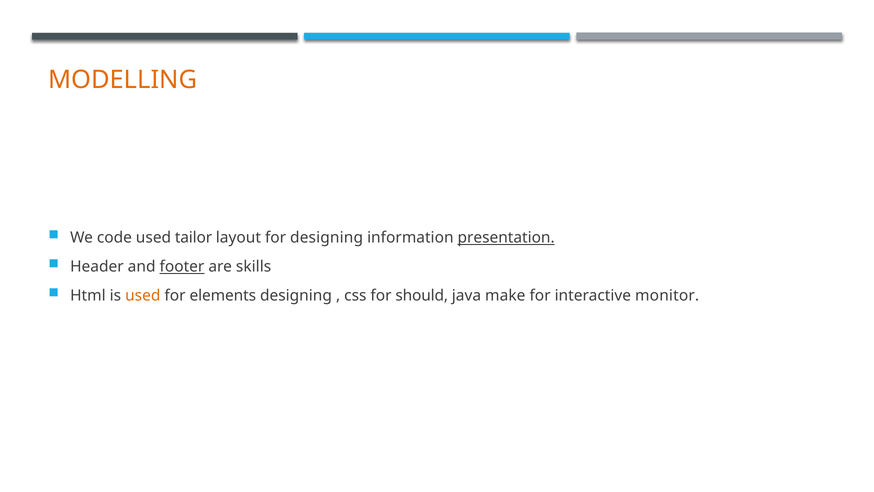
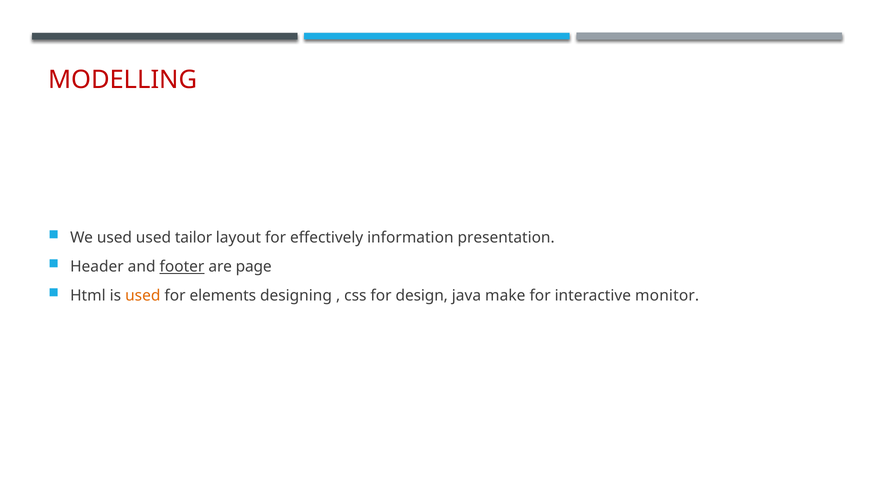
MODELLING colour: orange -> red
We code: code -> used
for designing: designing -> effectively
presentation underline: present -> none
skills: skills -> page
should: should -> design
